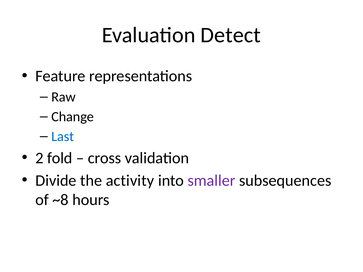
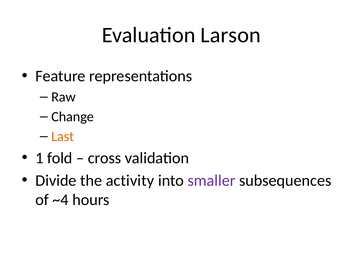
Detect: Detect -> Larson
Last colour: blue -> orange
2: 2 -> 1
~8: ~8 -> ~4
